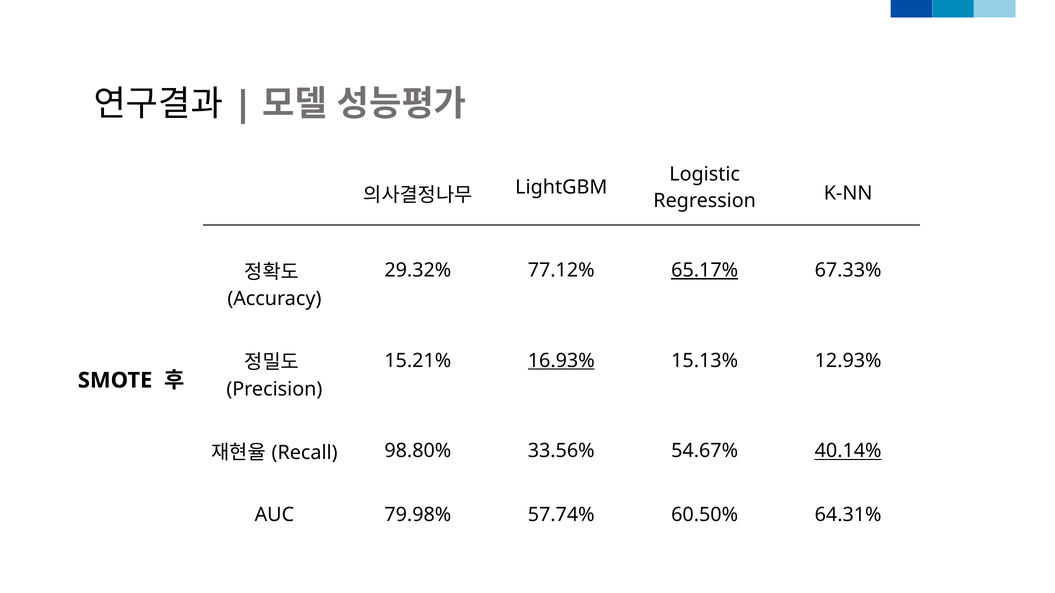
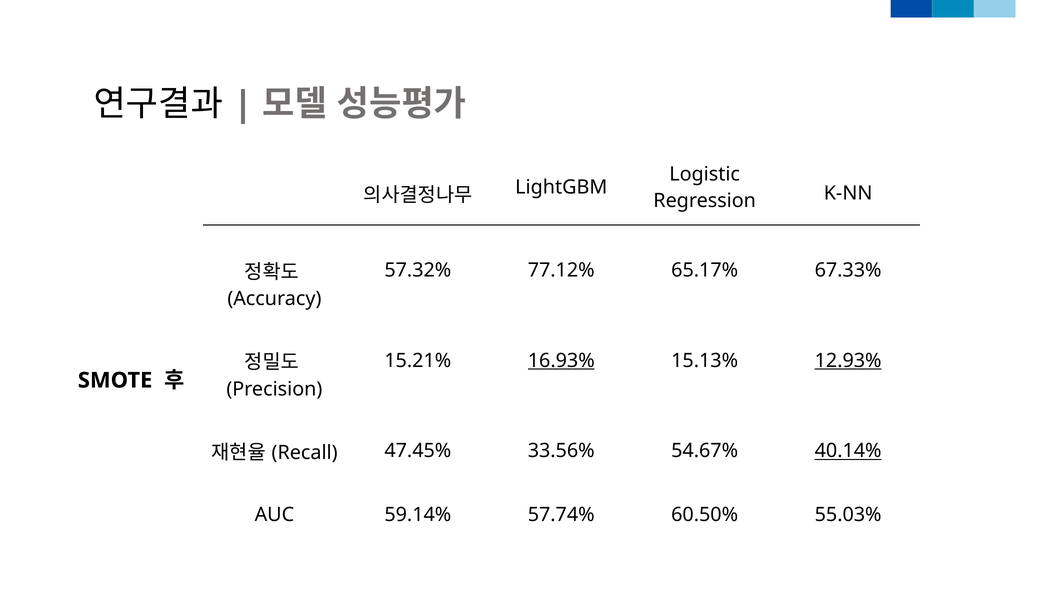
29.32%: 29.32% -> 57.32%
65.17% underline: present -> none
12.93% underline: none -> present
98.80%: 98.80% -> 47.45%
79.98%: 79.98% -> 59.14%
64.31%: 64.31% -> 55.03%
